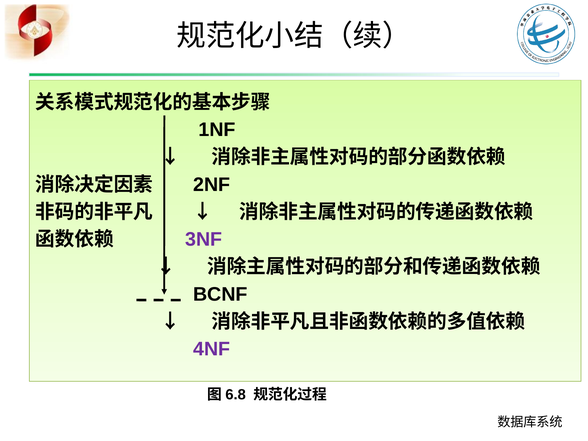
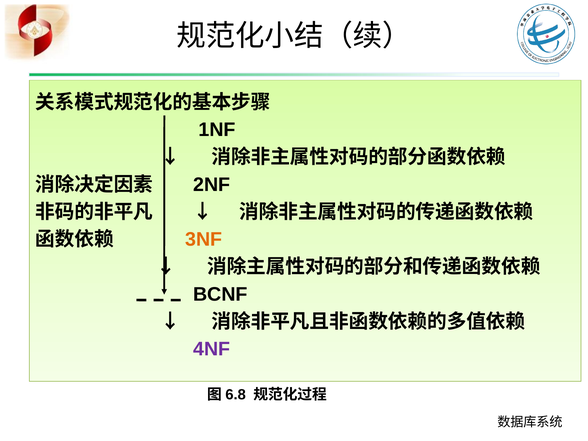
3NF colour: purple -> orange
